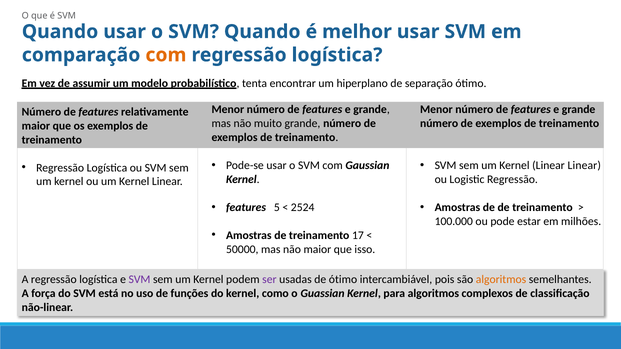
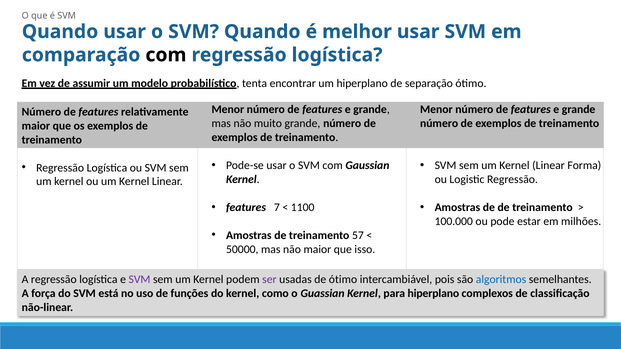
com at (166, 55) colour: orange -> black
Linear Linear: Linear -> Forma
5: 5 -> 7
2524: 2524 -> 1100
17: 17 -> 57
algoritmos at (501, 280) colour: orange -> blue
para algoritmos: algoritmos -> hiperplano
